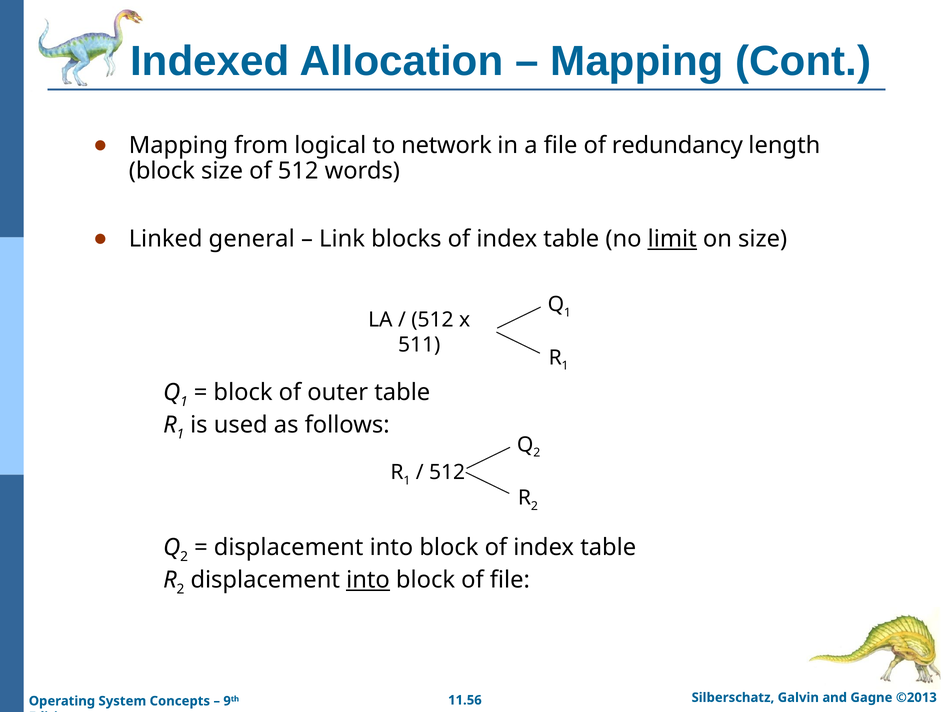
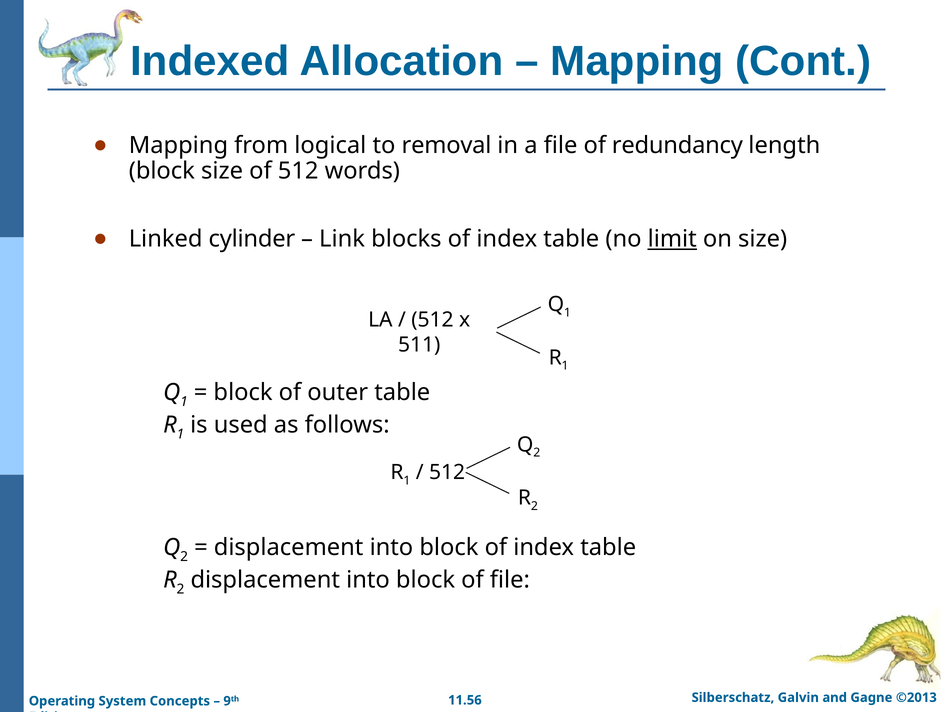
network: network -> removal
general: general -> cylinder
into at (368, 580) underline: present -> none
